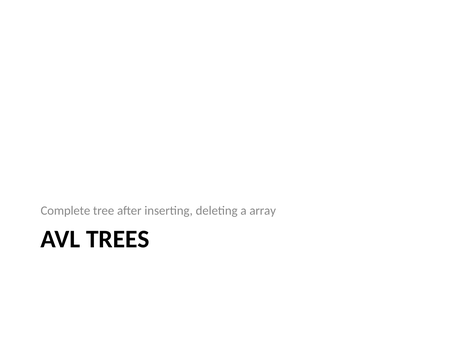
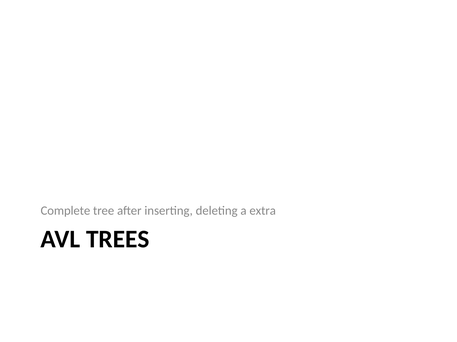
array: array -> extra
